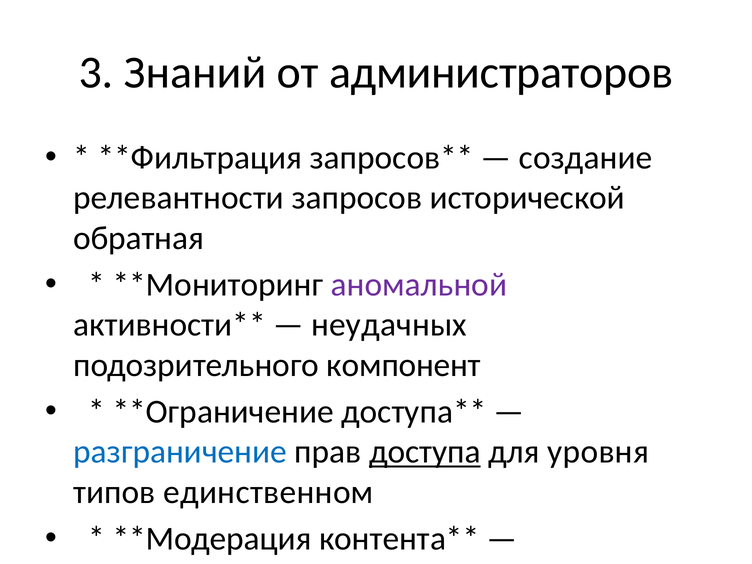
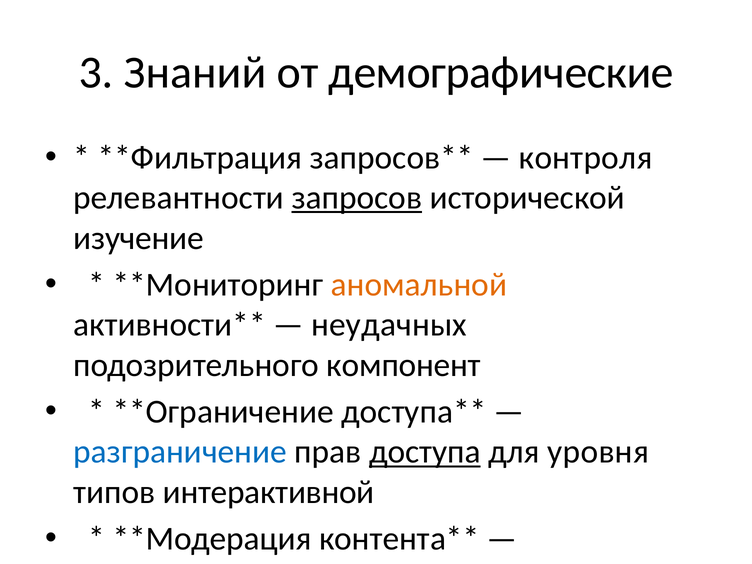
администраторов: администраторов -> демографические
создание: создание -> контроля
запросов underline: none -> present
обратная: обратная -> изучение
аномальной colour: purple -> orange
единственном: единственном -> интерактивной
